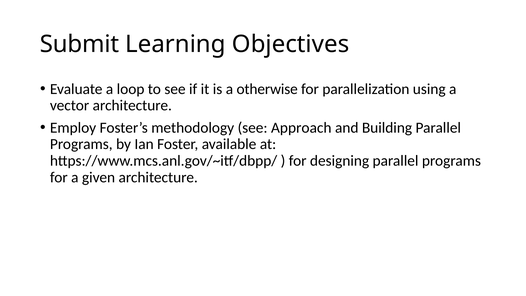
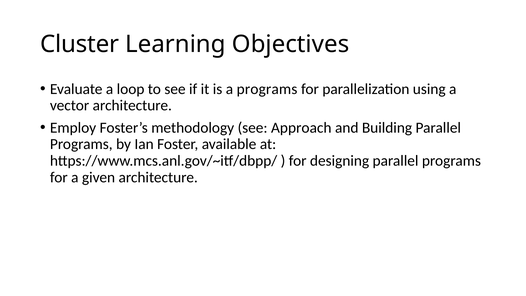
Submit: Submit -> Cluster
a otherwise: otherwise -> programs
